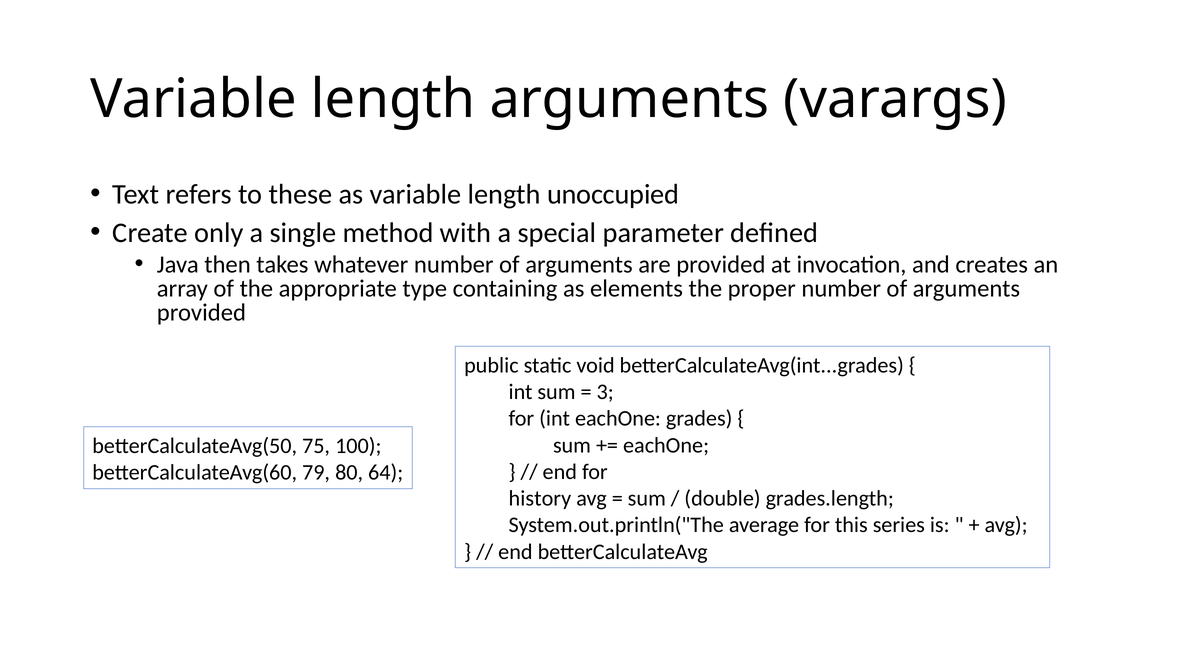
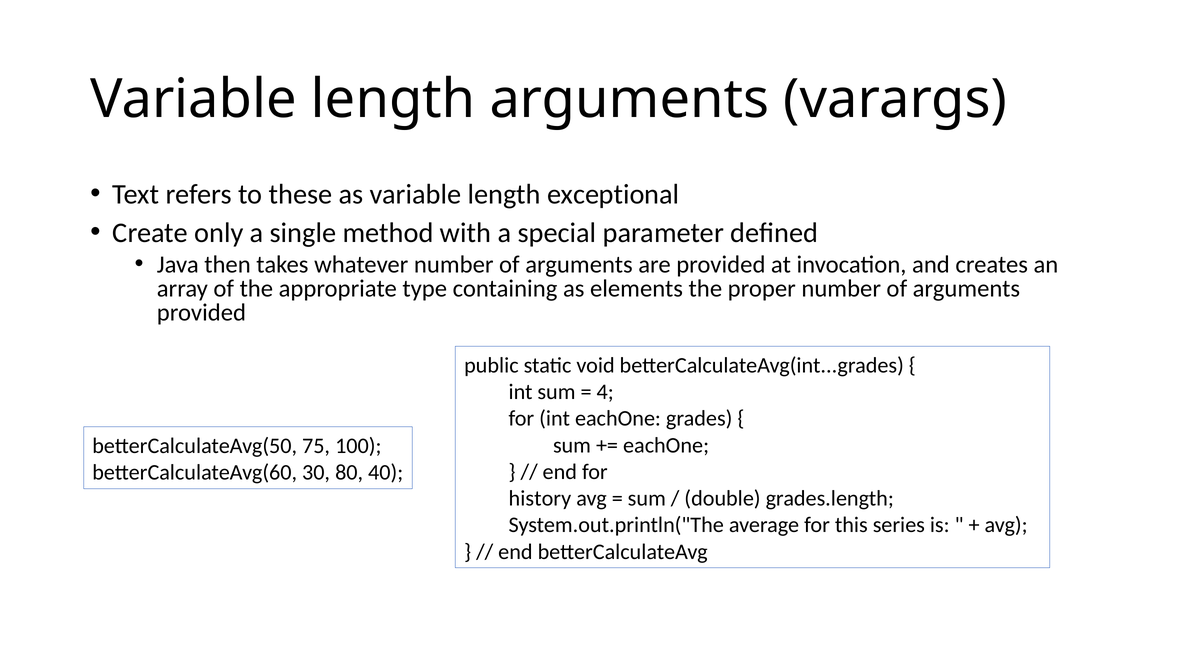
unoccupied: unoccupied -> exceptional
3: 3 -> 4
79: 79 -> 30
64: 64 -> 40
